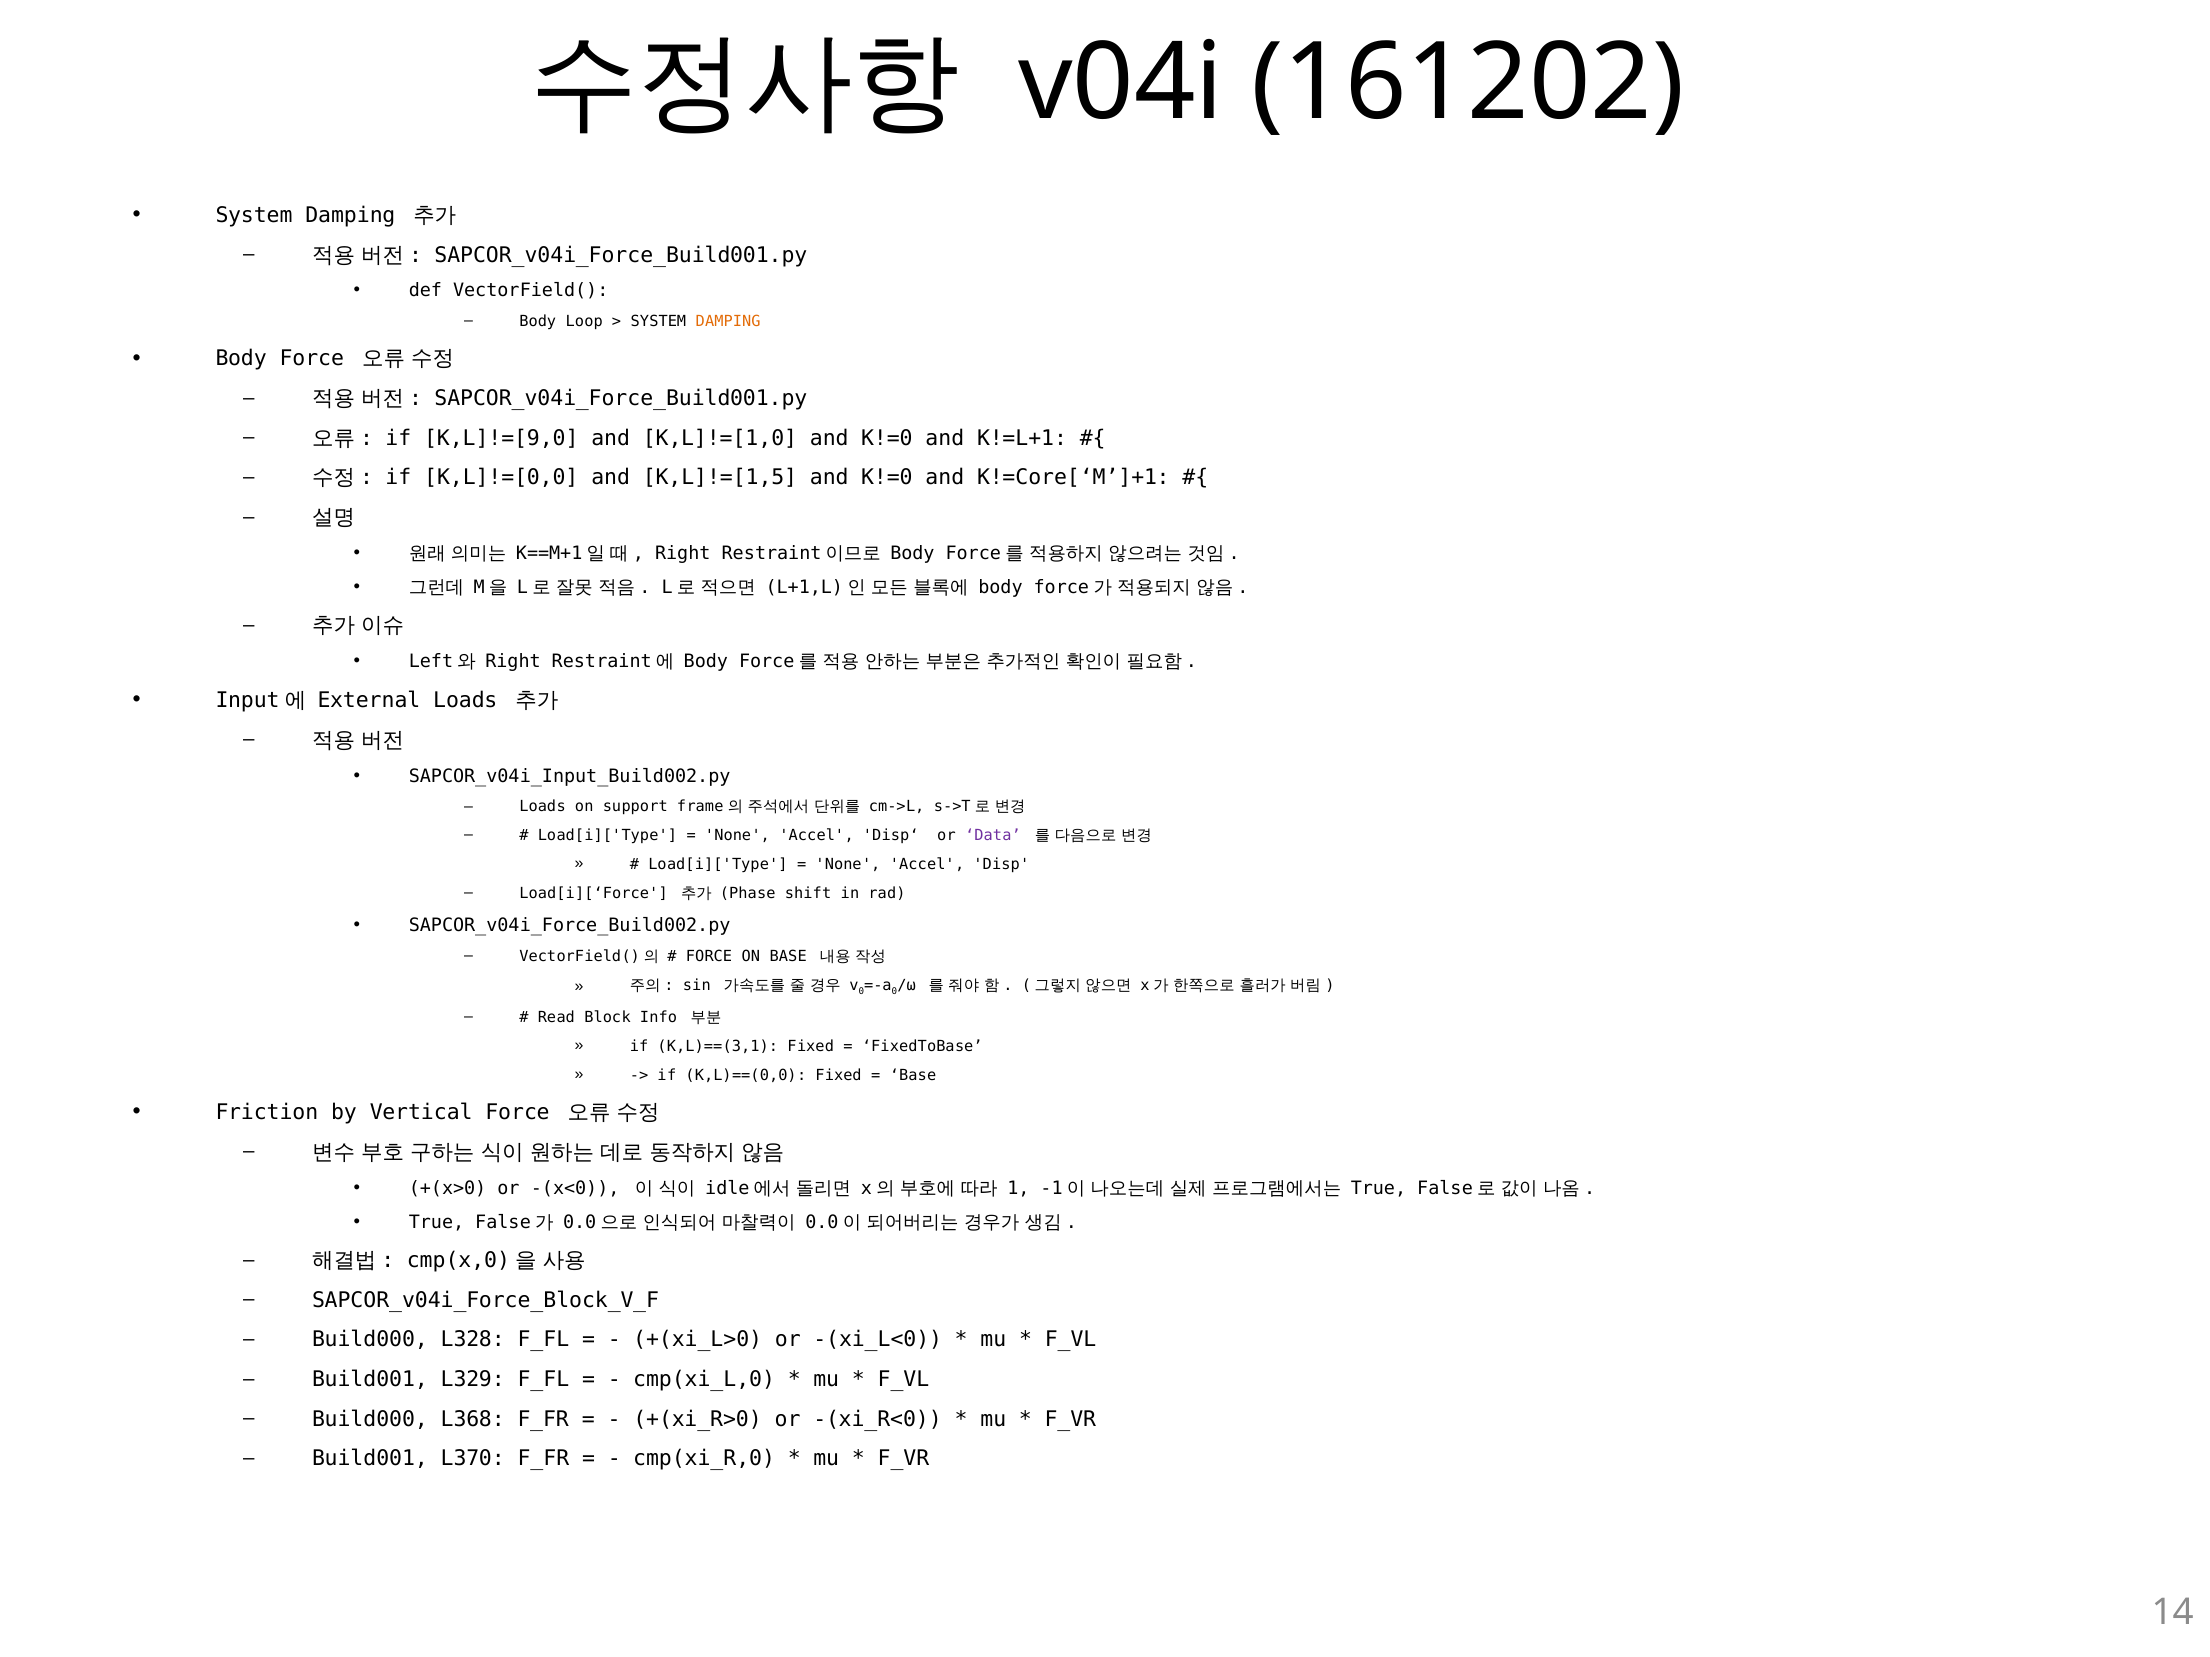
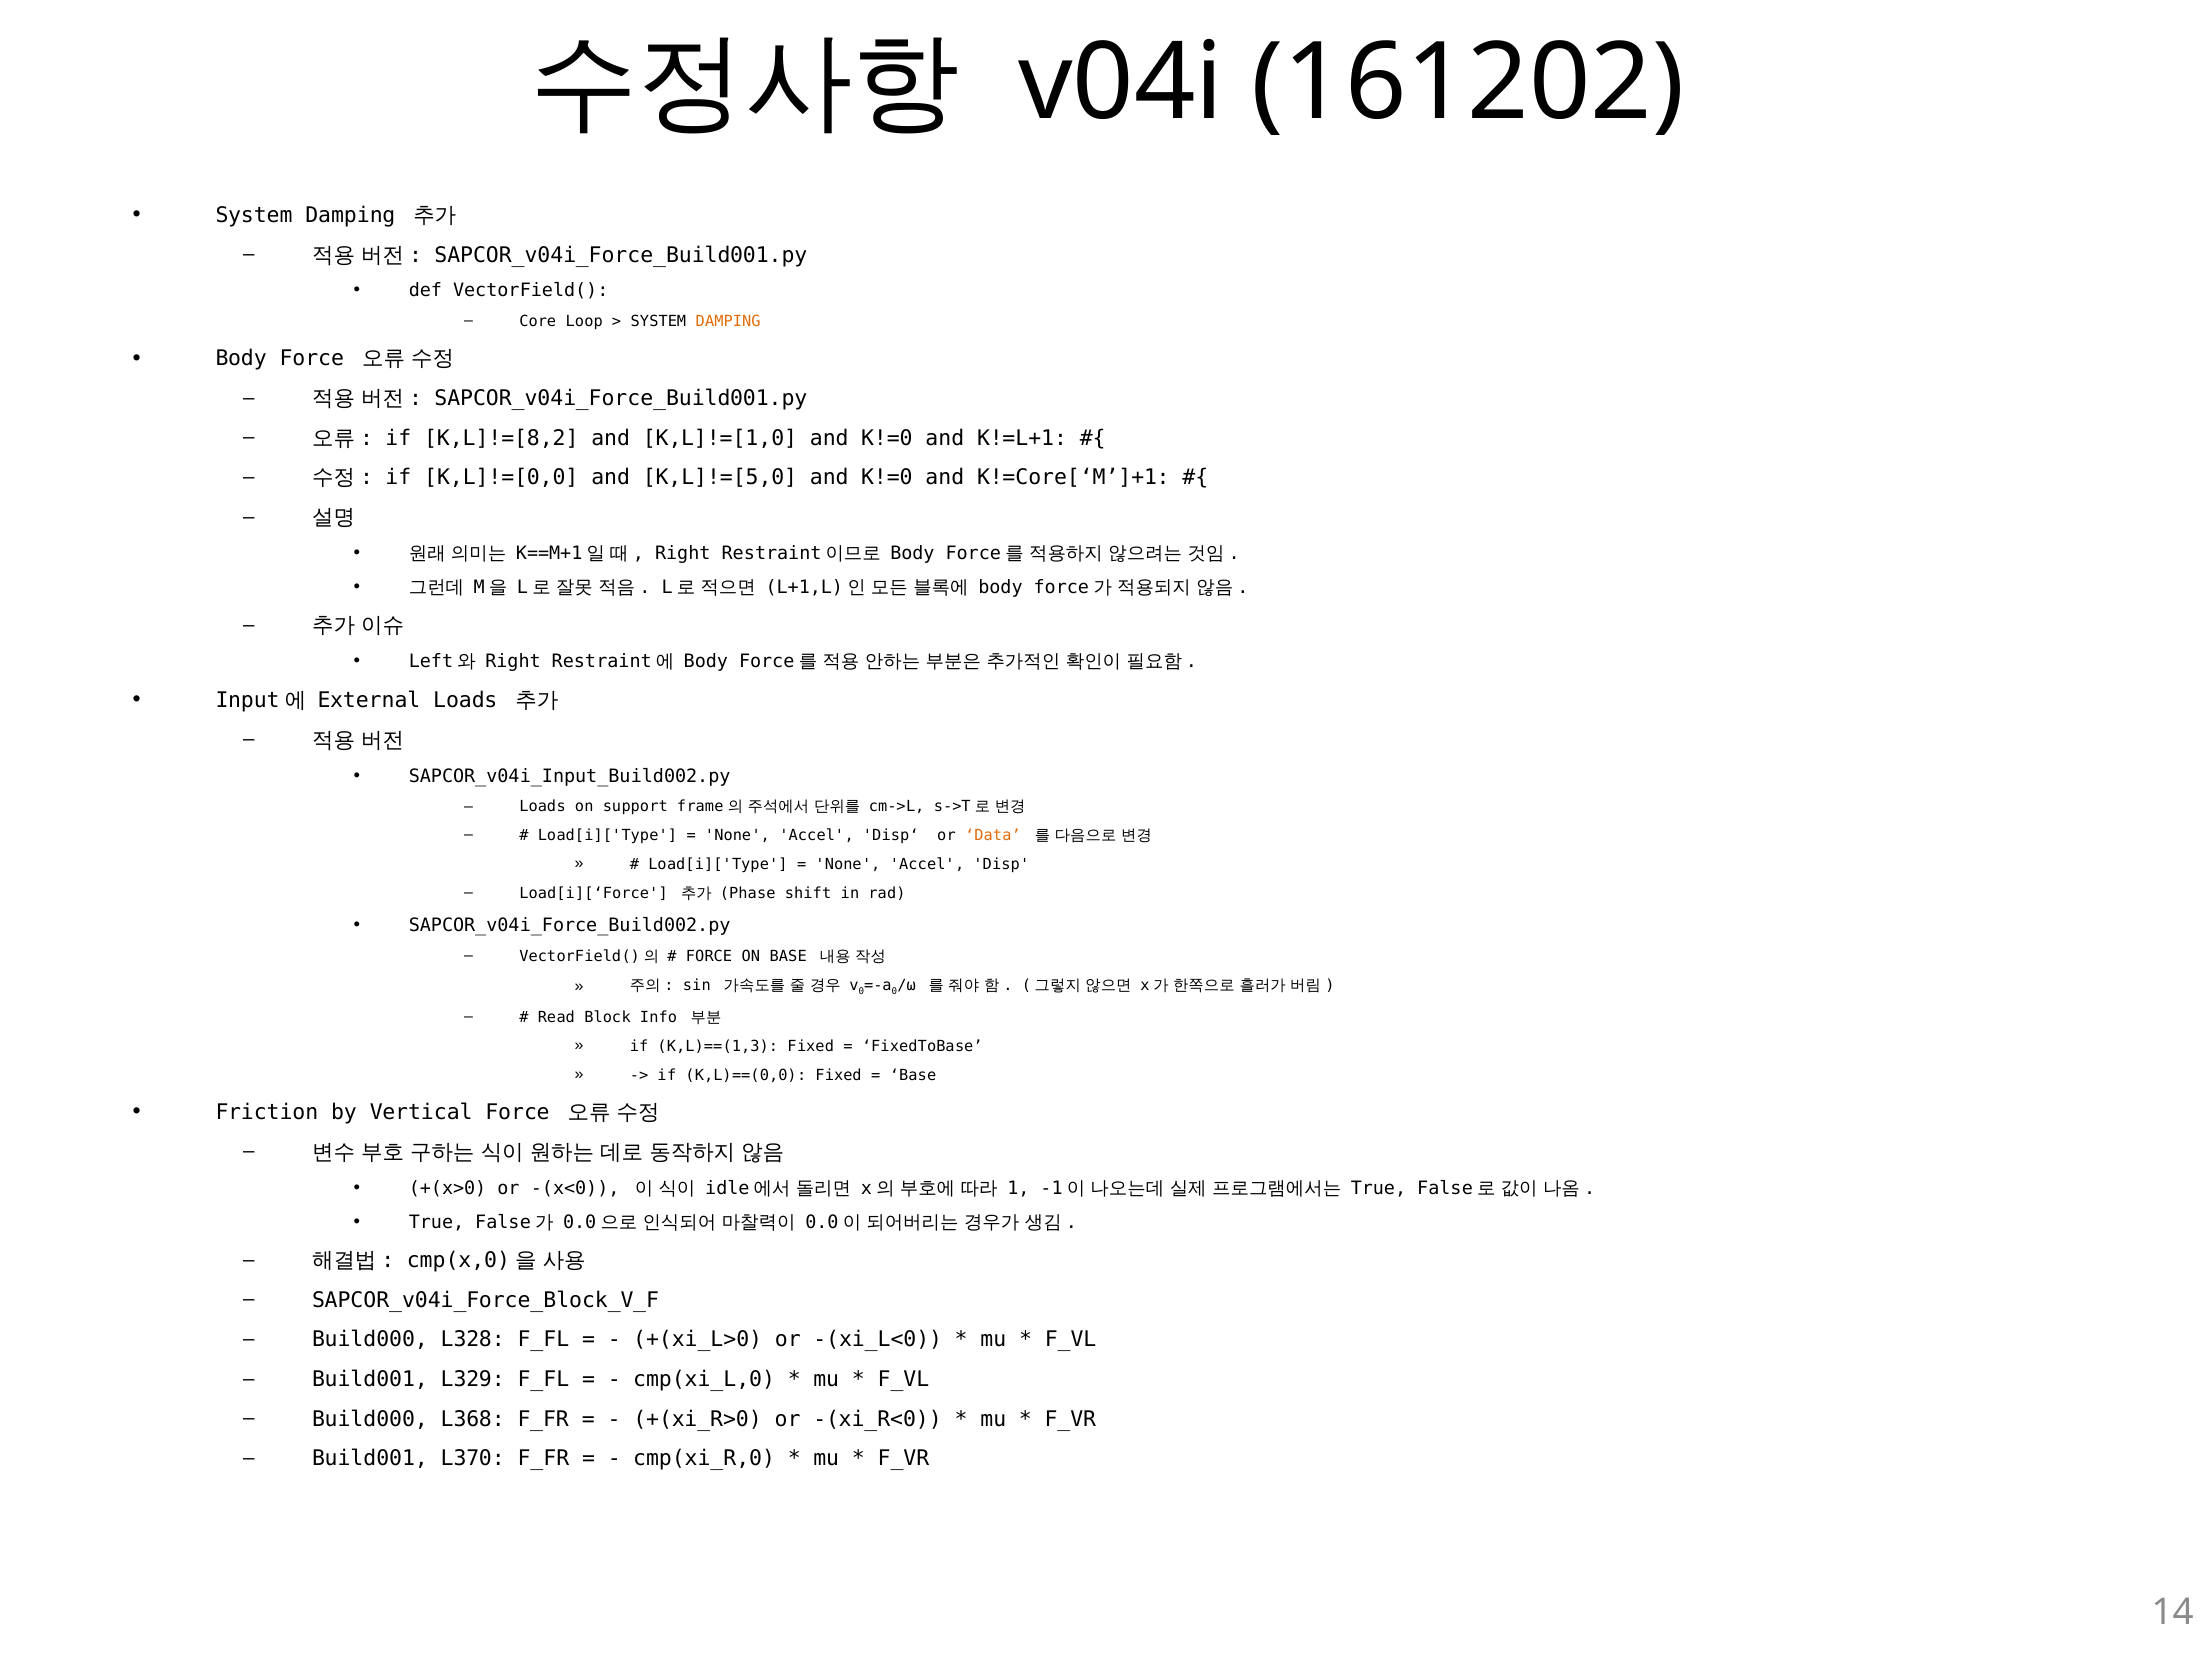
Body at (538, 321): Body -> Core
K,L]!=[9,0: K,L]!=[9,0 -> K,L]!=[8,2
K,L]!=[1,5: K,L]!=[1,5 -> K,L]!=[5,0
Data colour: purple -> orange
K,L)==(3,1: K,L)==(3,1 -> K,L)==(1,3
